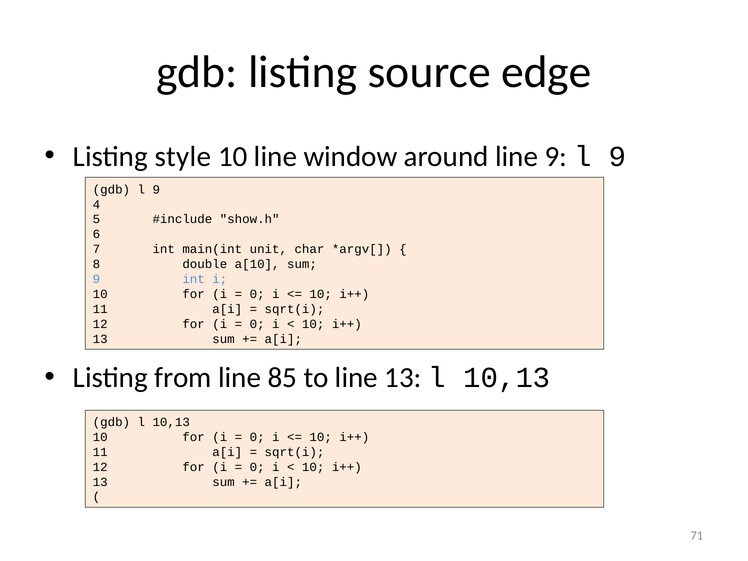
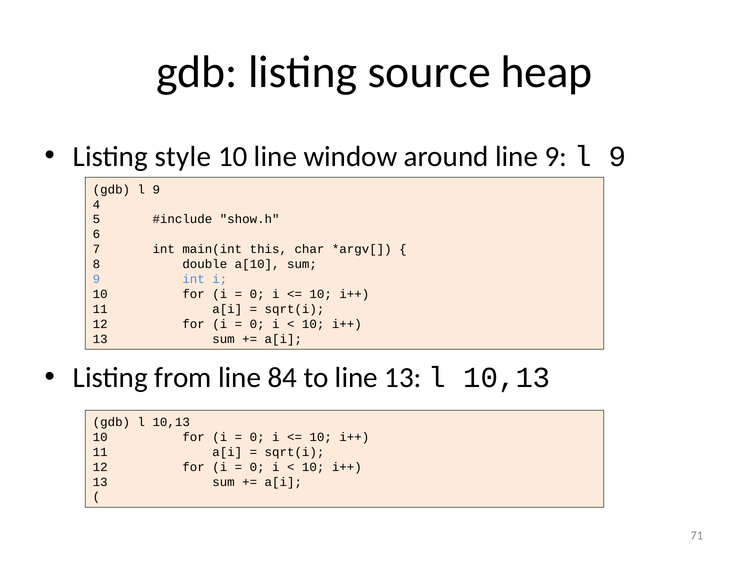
edge: edge -> heap
unit: unit -> this
85: 85 -> 84
